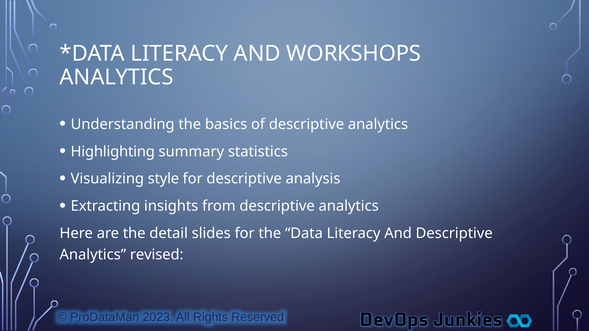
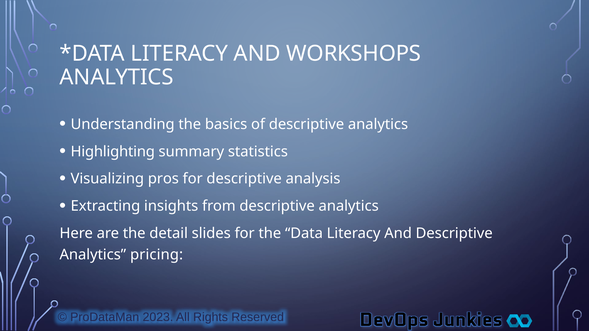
style: style -> pros
revised: revised -> pricing
